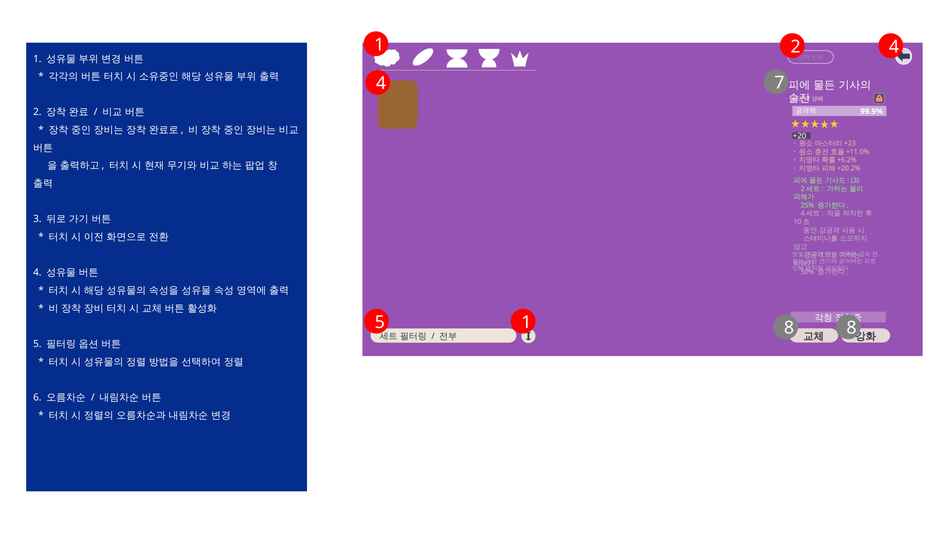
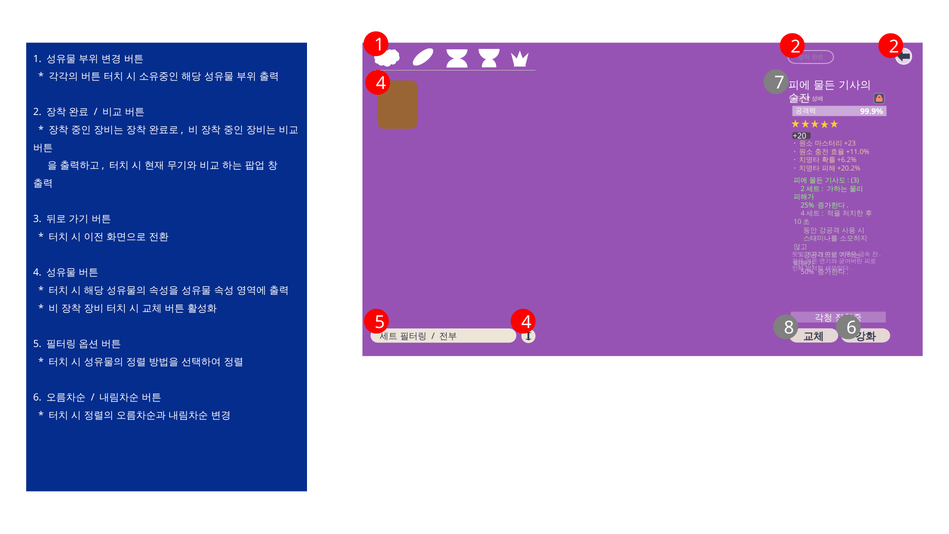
2 4: 4 -> 2
5 1: 1 -> 4
8 8: 8 -> 6
